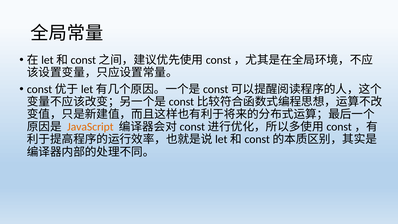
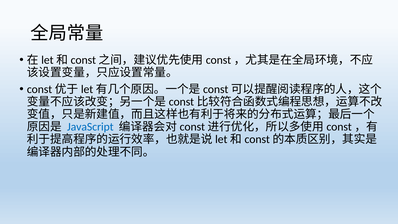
JavaScript colour: orange -> blue
